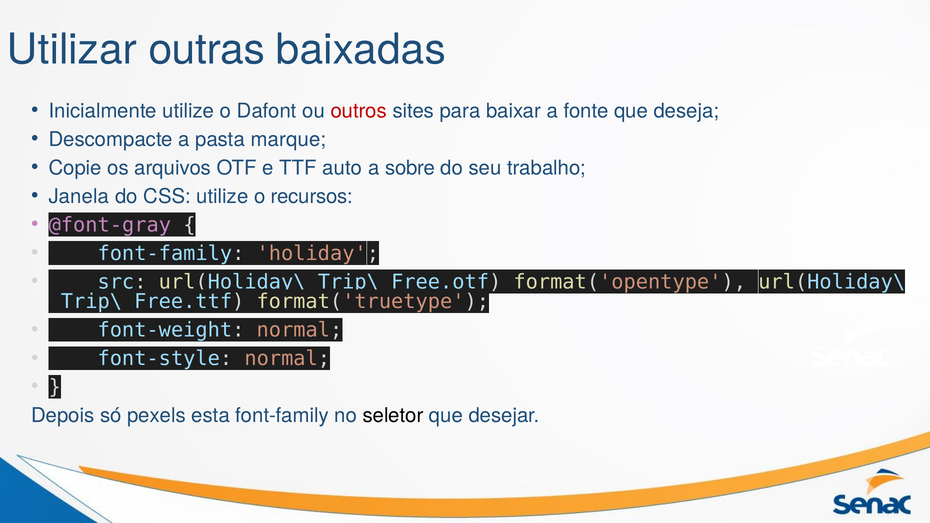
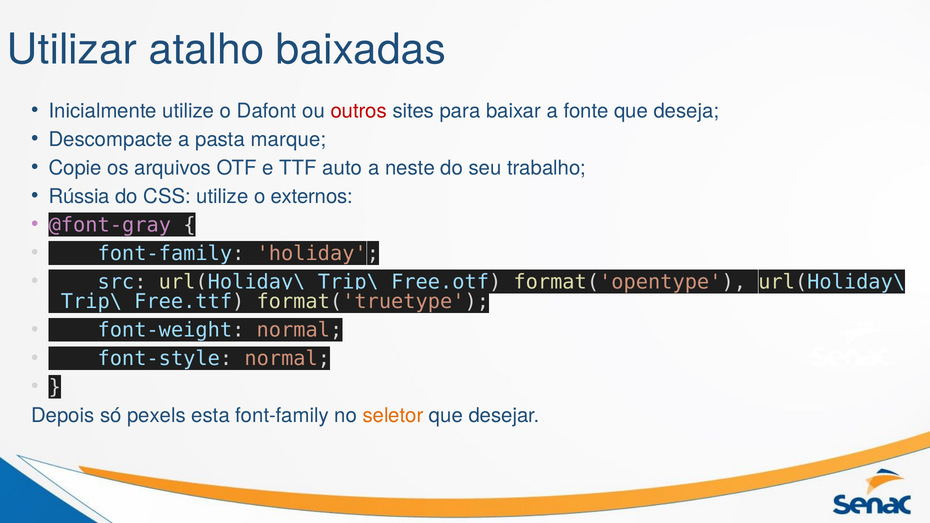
outras: outras -> atalho
sobre: sobre -> neste
Janela: Janela -> Rússia
recursos: recursos -> externos
seletor colour: black -> orange
